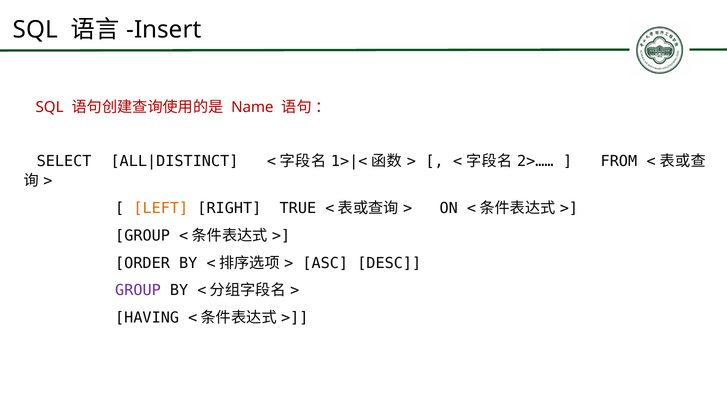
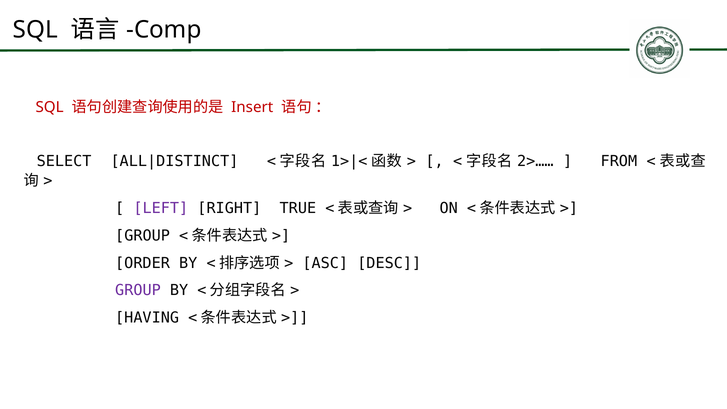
Insert: Insert -> Comp
Name: Name -> Insert
LEFT colour: orange -> purple
